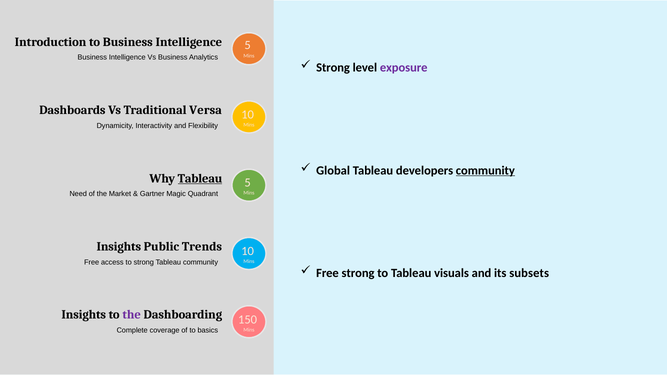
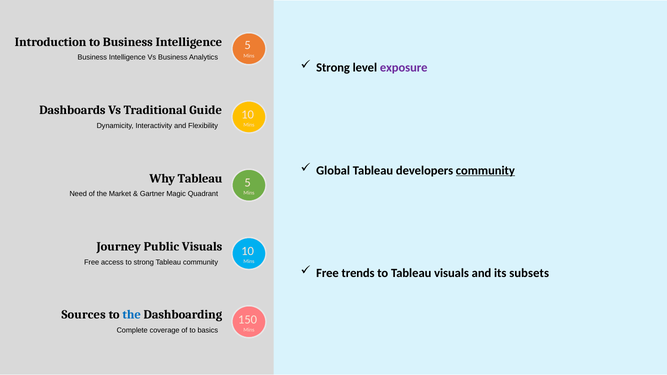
Versa: Versa -> Guide
Tableau at (200, 178) underline: present -> none
Insights at (119, 247): Insights -> Journey
Public Trends: Trends -> Visuals
Free strong: strong -> trends
Insights at (84, 315): Insights -> Sources
the at (132, 315) colour: purple -> blue
